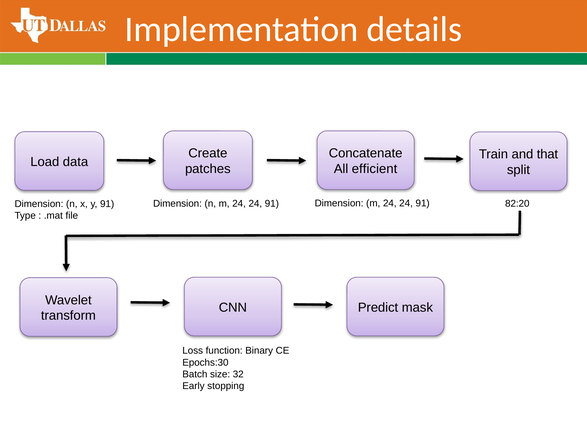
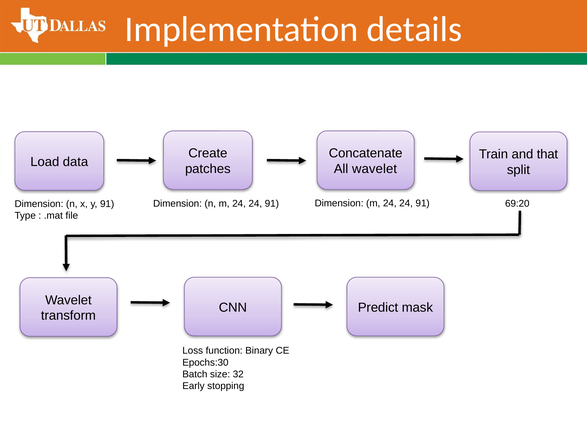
All efficient: efficient -> wavelet
82:20: 82:20 -> 69:20
